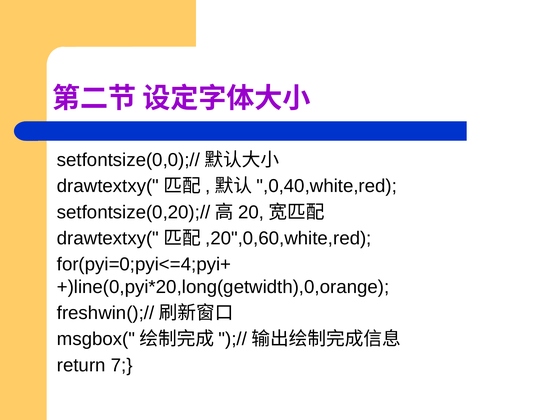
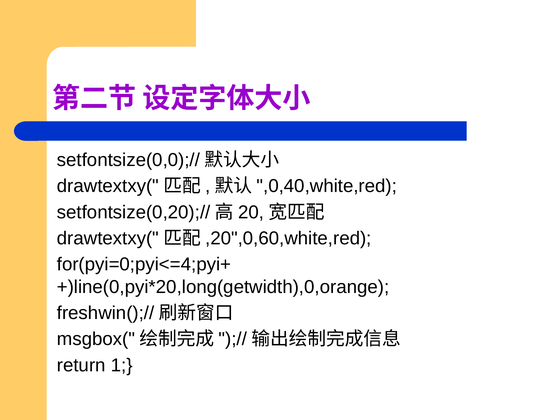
7: 7 -> 1
